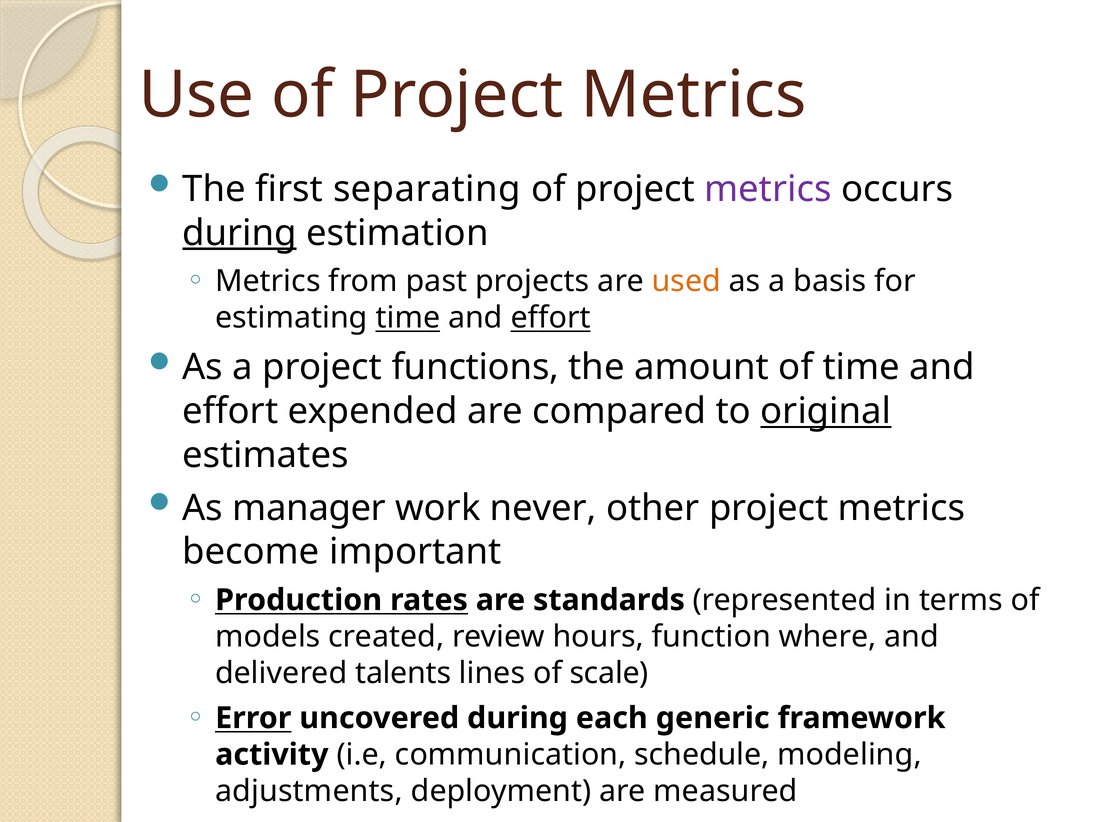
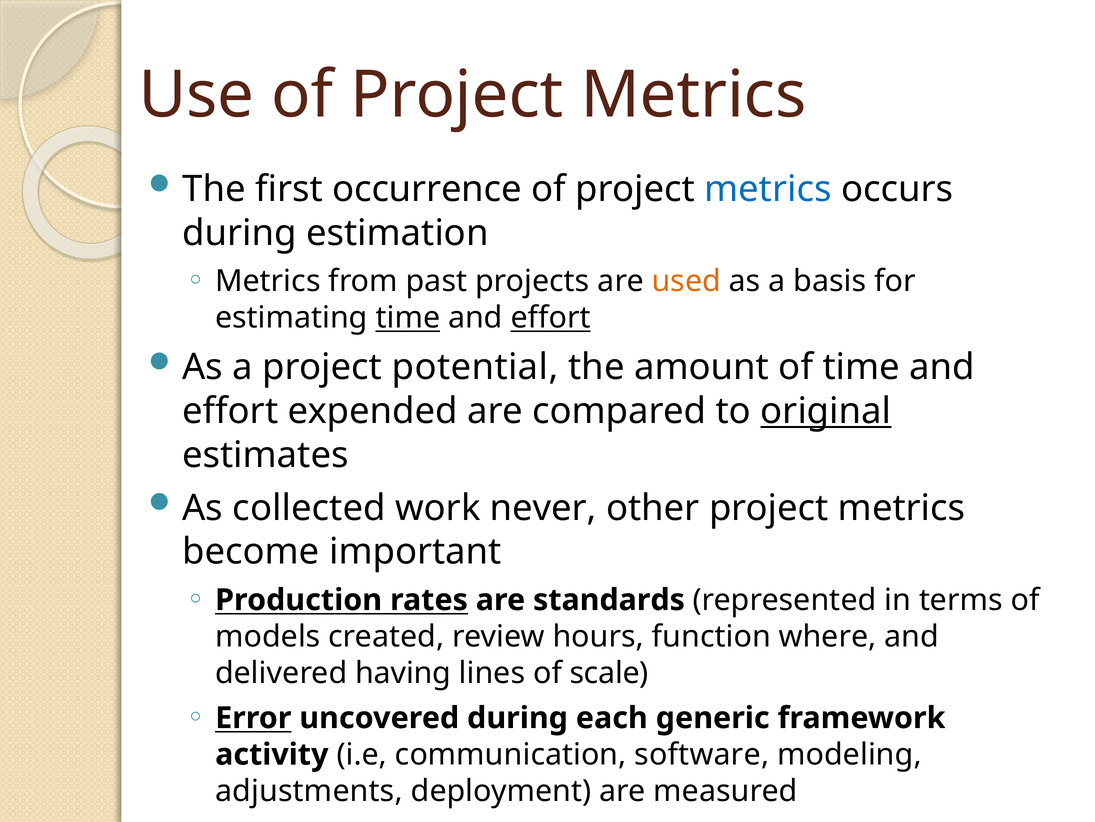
separating: separating -> occurrence
metrics at (768, 189) colour: purple -> blue
during at (240, 233) underline: present -> none
functions: functions -> potential
manager: manager -> collected
talents: talents -> having
schedule: schedule -> software
